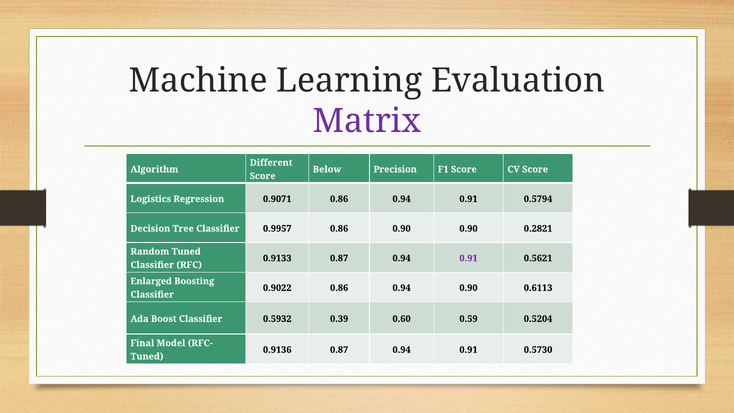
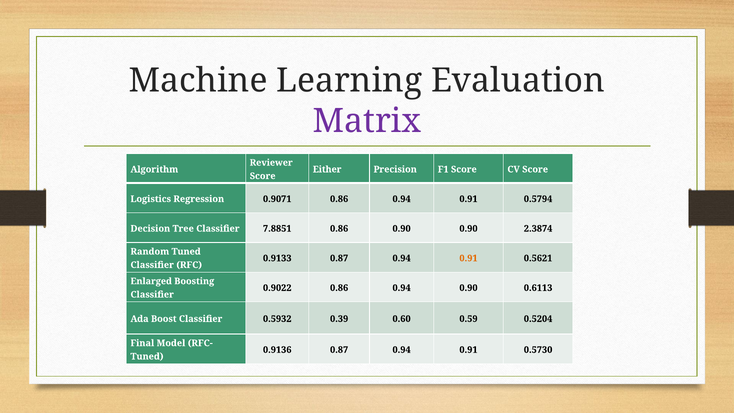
Different: Different -> Reviewer
Below: Below -> Either
0.9957: 0.9957 -> 7.8851
0.2821: 0.2821 -> 2.3874
0.91 at (468, 258) colour: purple -> orange
